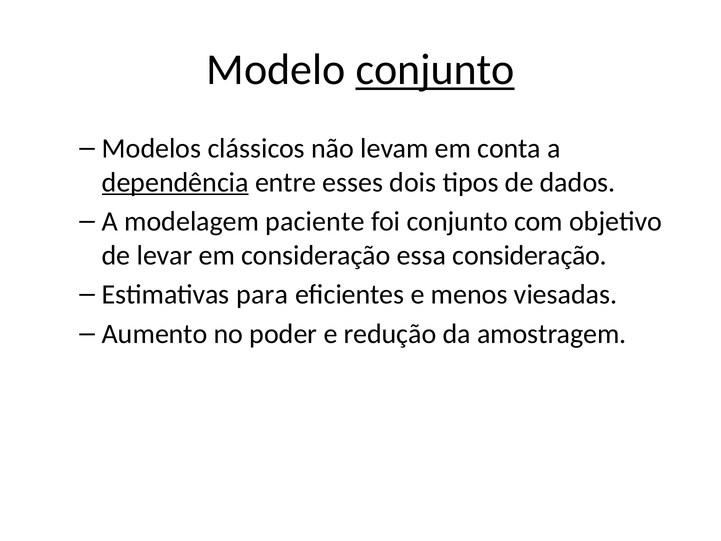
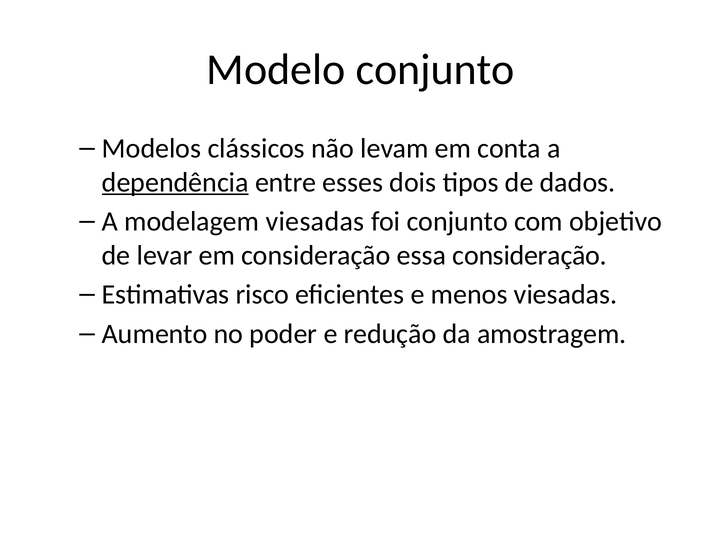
conjunto at (435, 70) underline: present -> none
modelagem paciente: paciente -> viesadas
para: para -> risco
